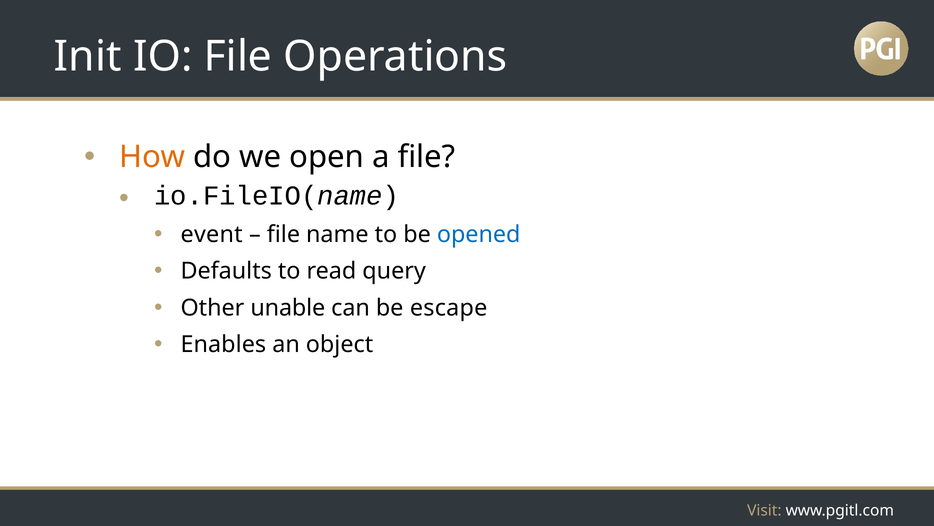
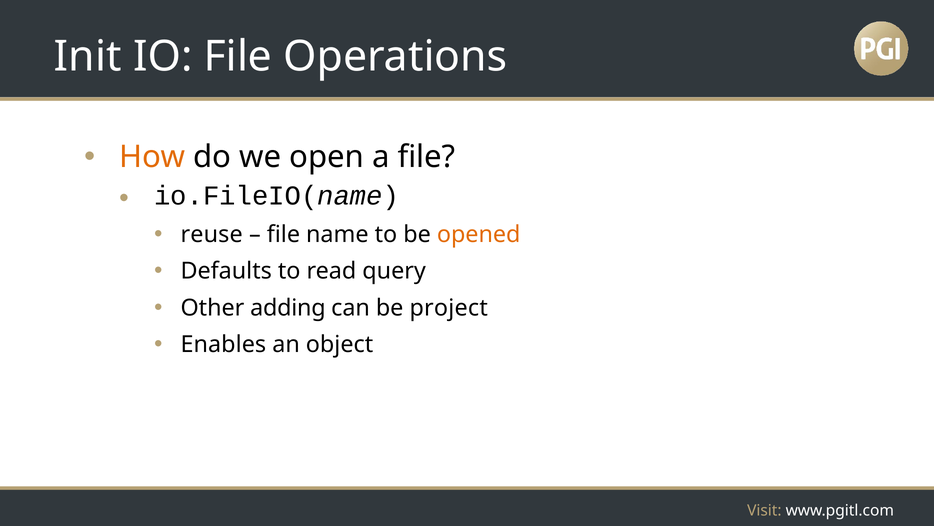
event: event -> reuse
opened colour: blue -> orange
unable: unable -> adding
escape: escape -> project
